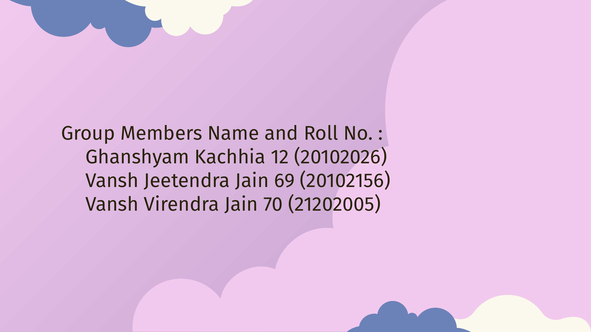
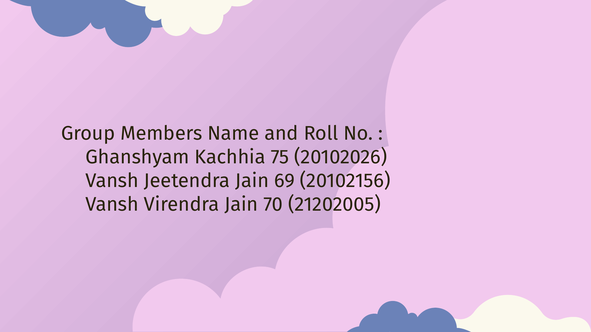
12: 12 -> 75
